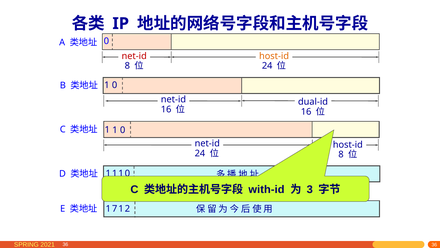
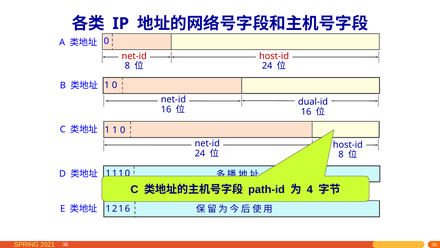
host-id at (274, 56) colour: orange -> red
with-id: with-id -> path-id
3: 3 -> 4
7: 7 -> 2
2: 2 -> 6
